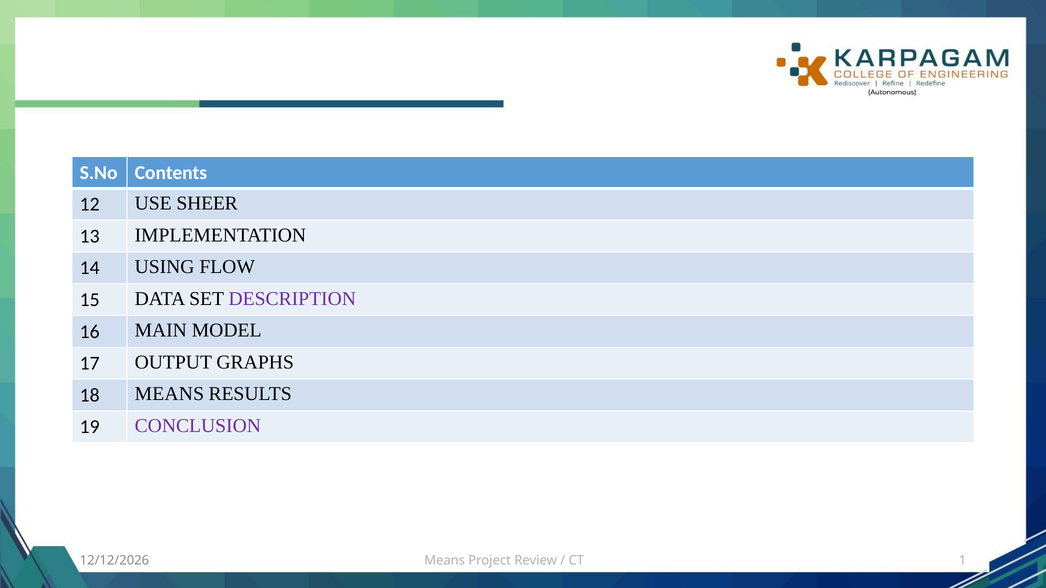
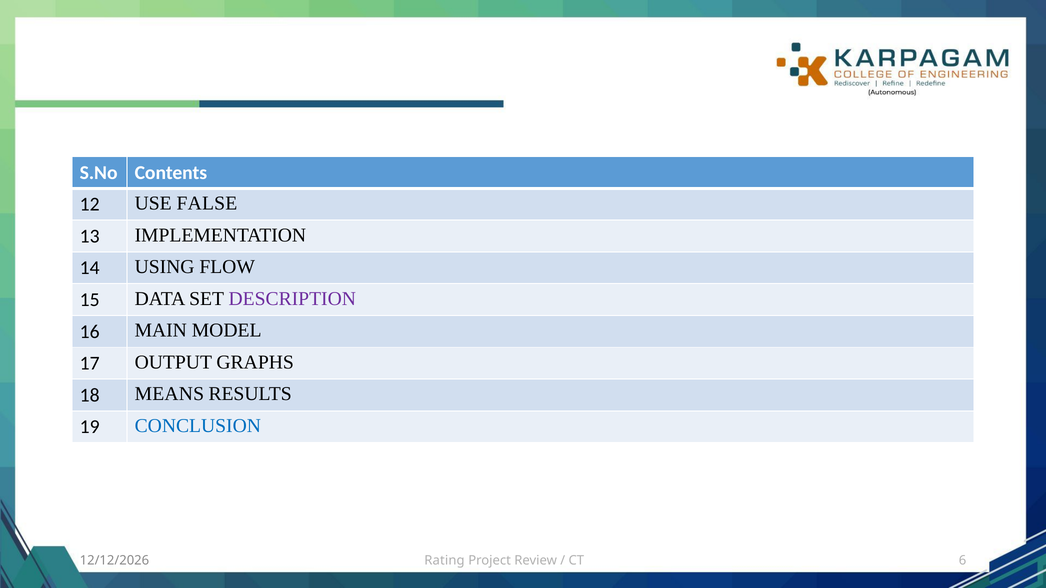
SHEER: SHEER -> FALSE
CONCLUSION colour: purple -> blue
Means at (445, 561): Means -> Rating
1: 1 -> 6
